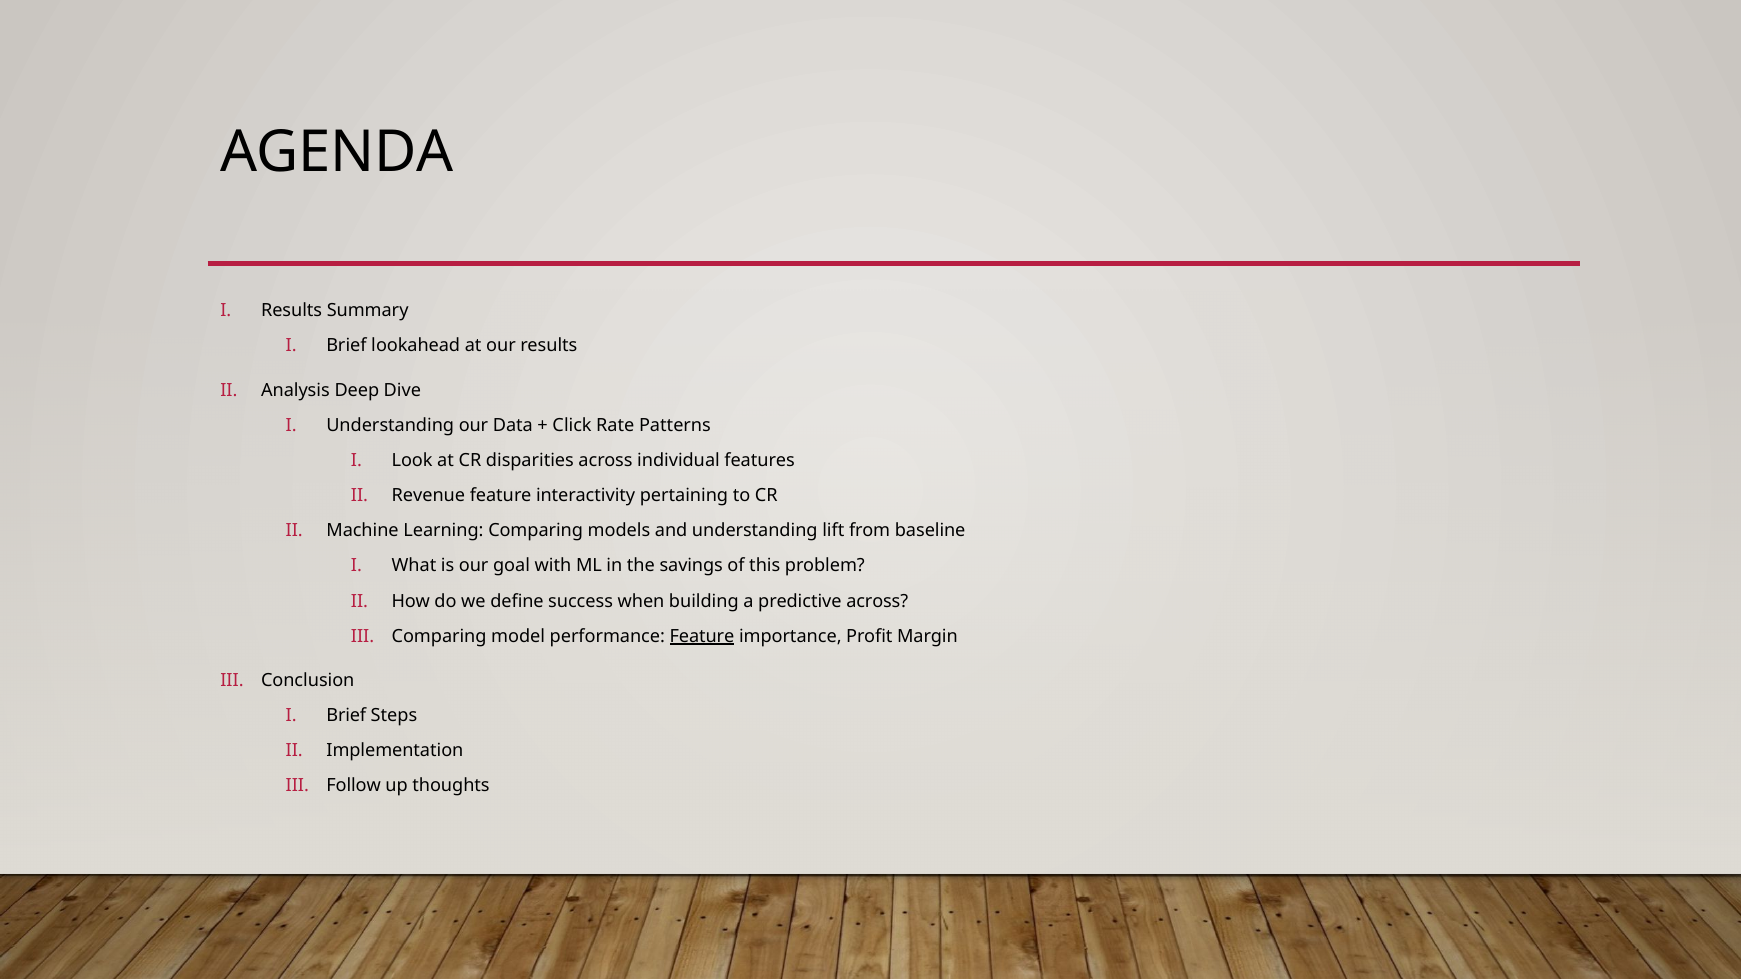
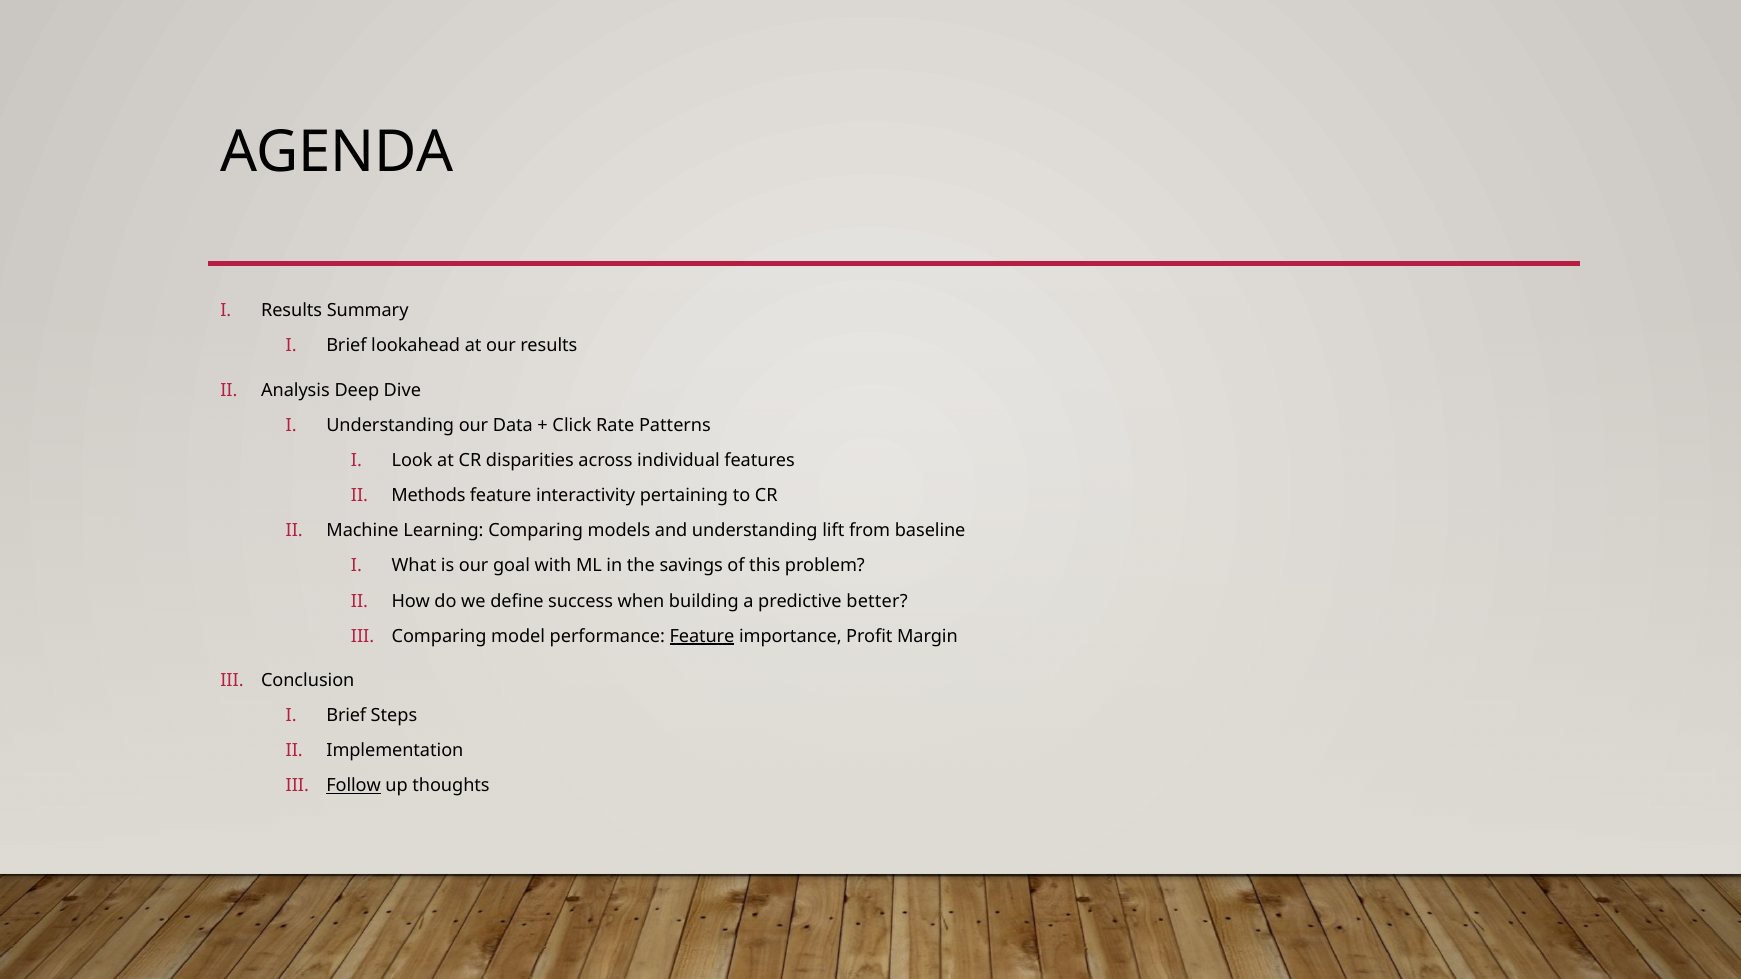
Revenue: Revenue -> Methods
predictive across: across -> better
Follow underline: none -> present
